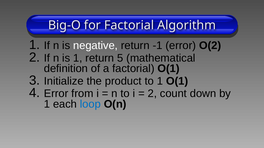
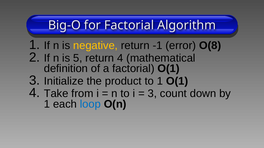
negative colour: white -> yellow
O(2: O(2 -> O(8
is 1: 1 -> 5
return 5: 5 -> 4
Error at (56, 94): Error -> Take
2 at (152, 94): 2 -> 3
